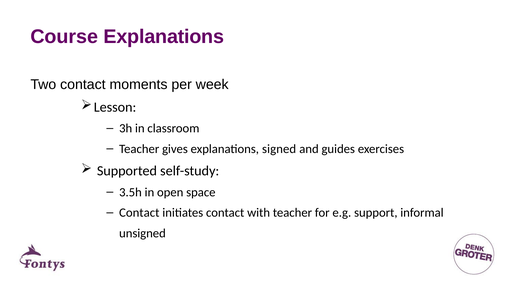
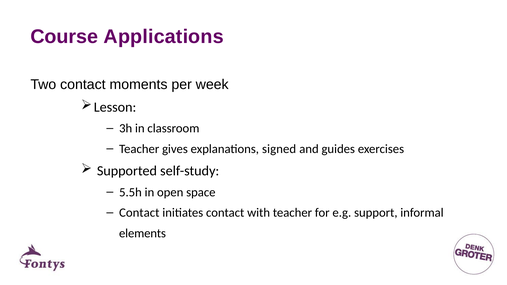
Course Explanations: Explanations -> Applications
3.5h: 3.5h -> 5.5h
unsigned: unsigned -> elements
